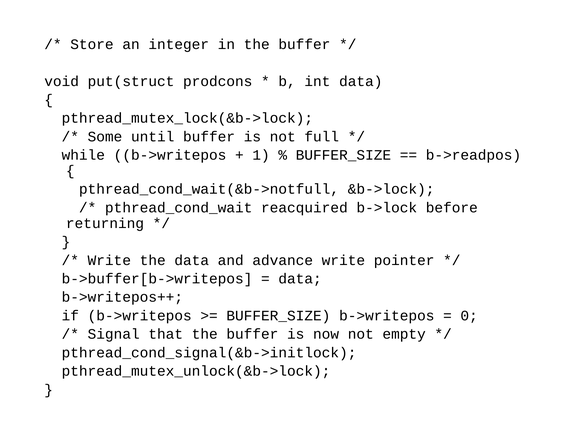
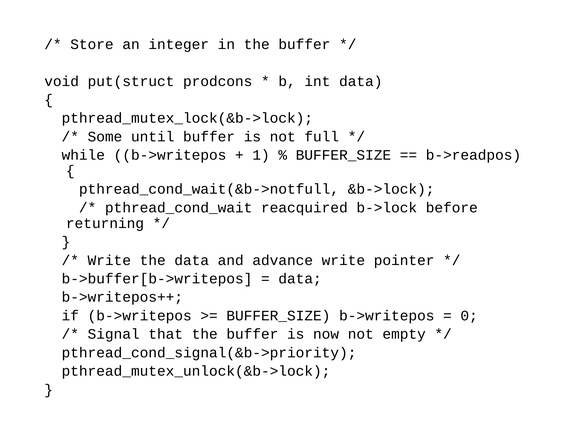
pthread_cond_signal(&b->initlock: pthread_cond_signal(&b->initlock -> pthread_cond_signal(&b->priority
